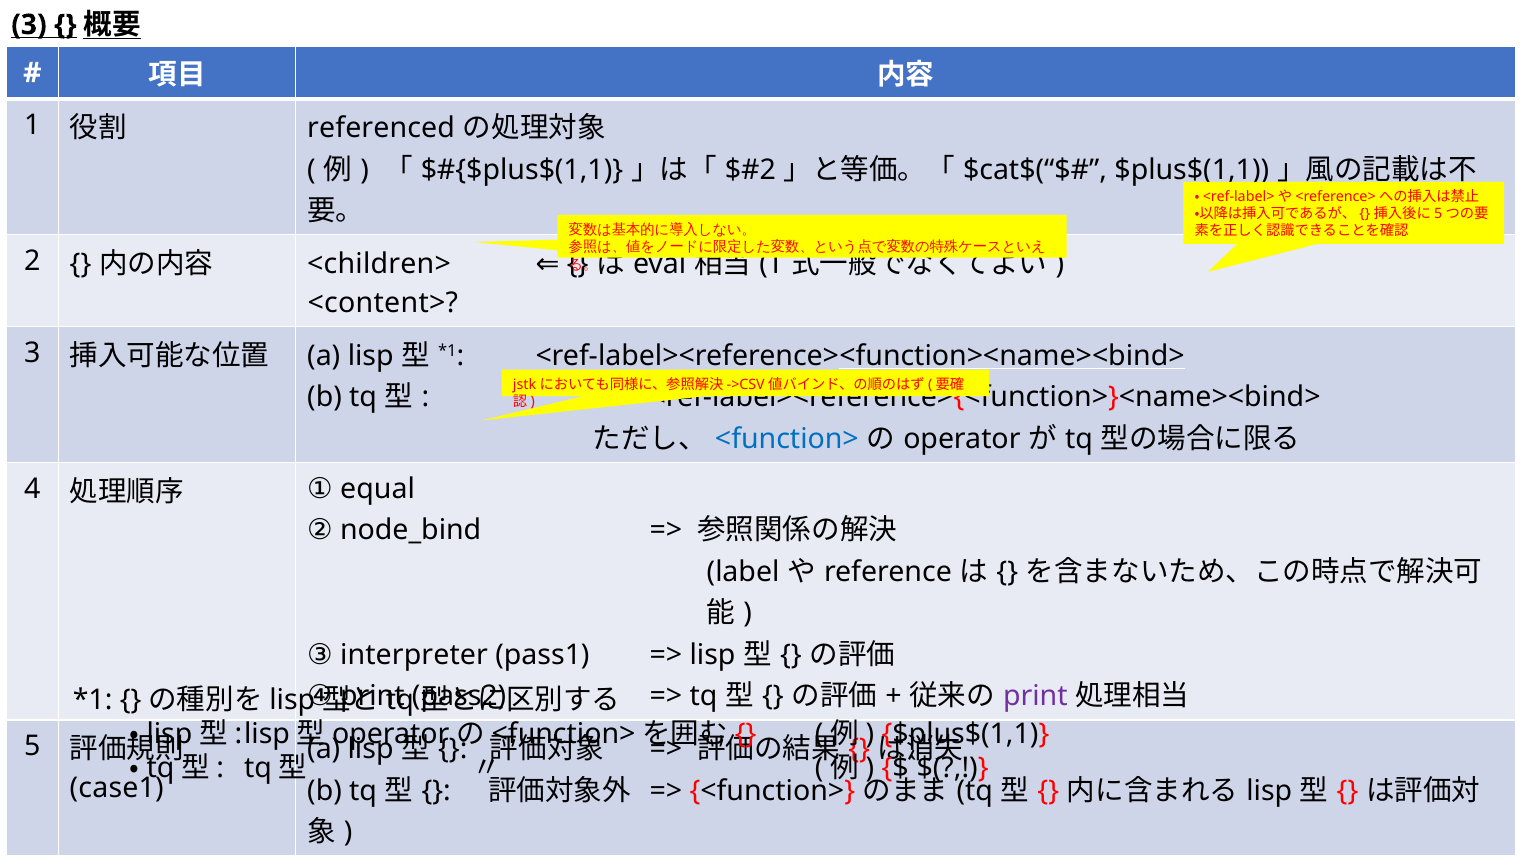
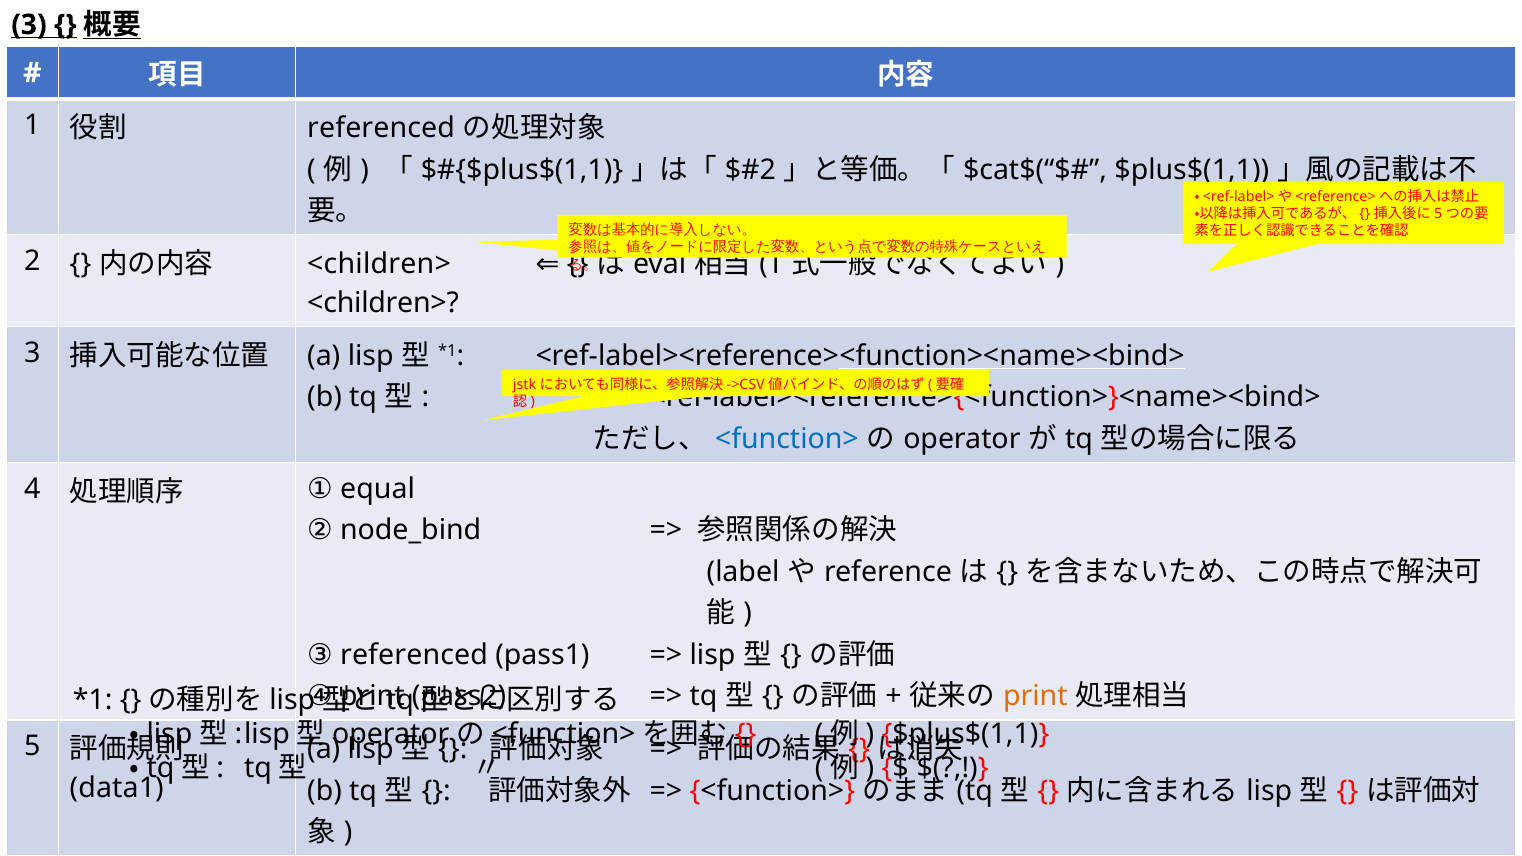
<content> at (383, 303): <content> -> <children>
③ interpreter: interpreter -> referenced
print at (1035, 696) colour: purple -> orange
case1: case1 -> data1
